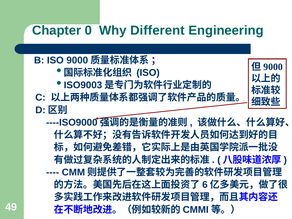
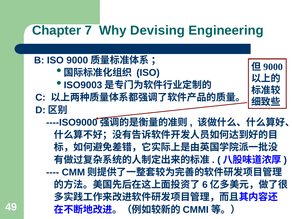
0: 0 -> 7
Different: Different -> Devising
